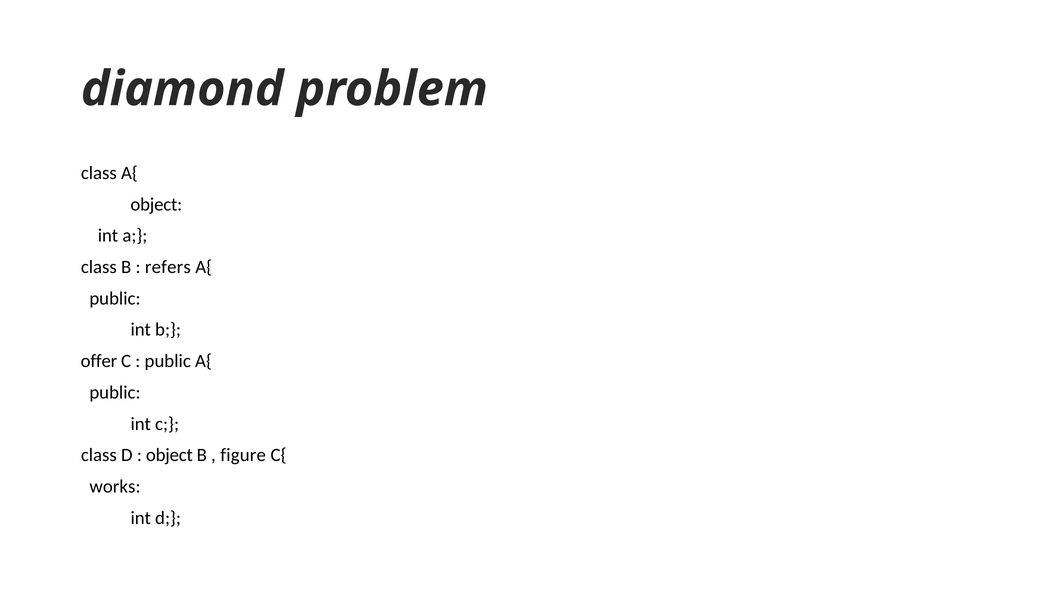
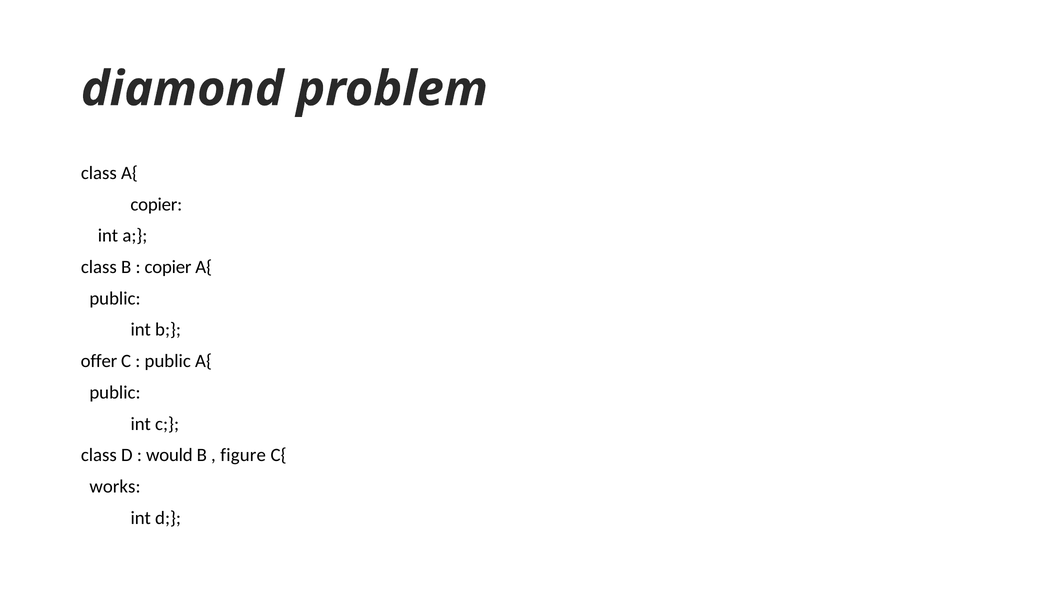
object at (156, 204): object -> copier
refers at (168, 267): refers -> copier
object at (169, 455): object -> would
